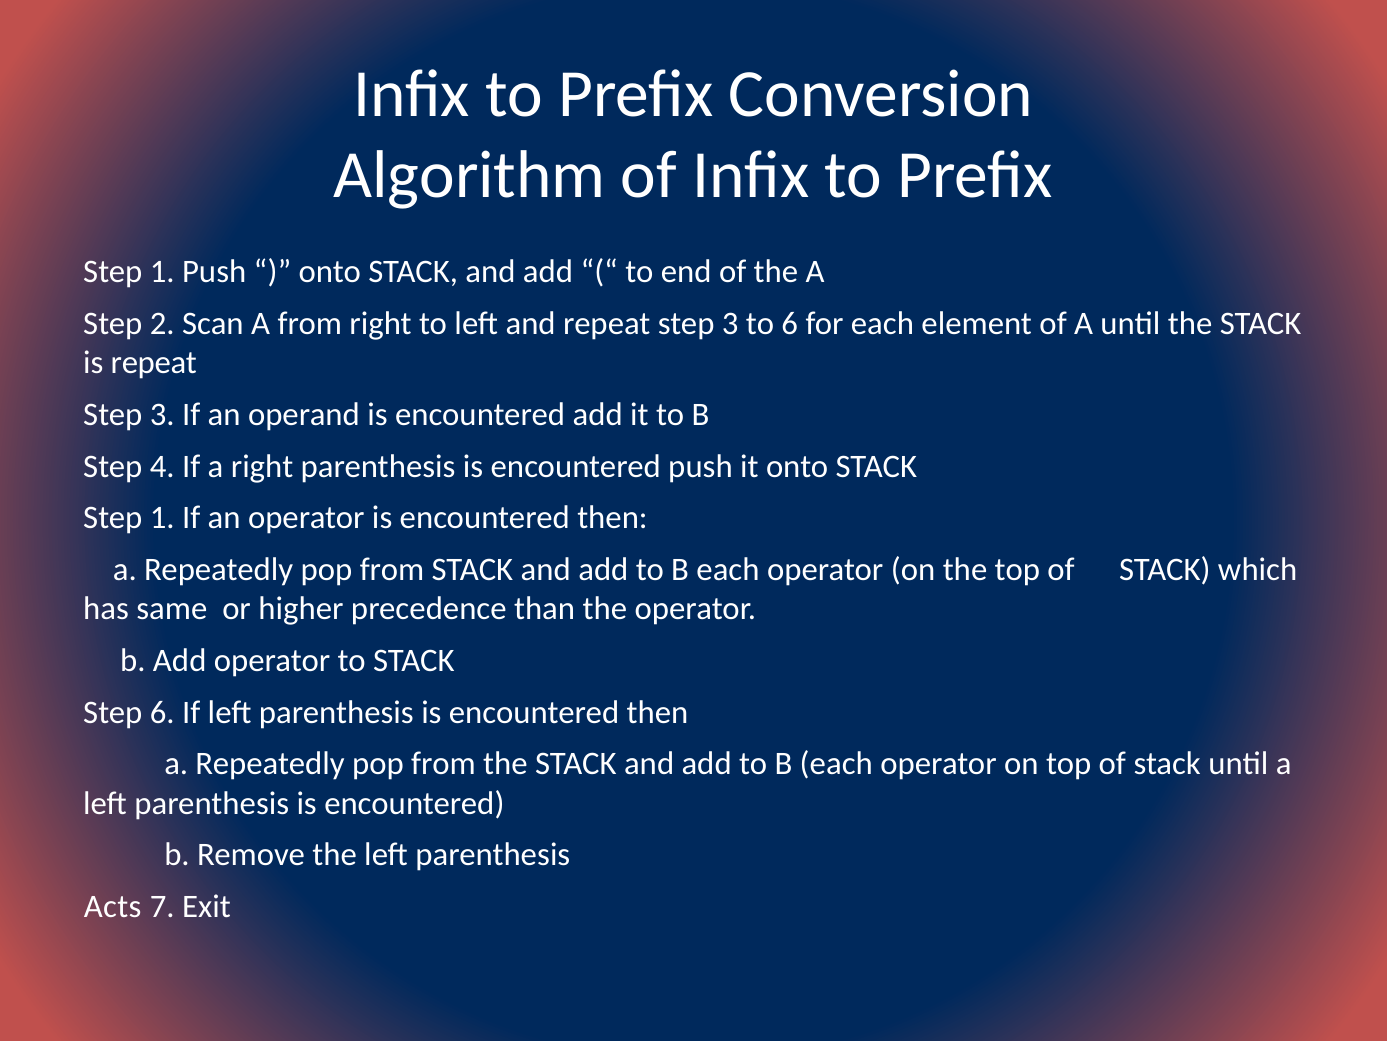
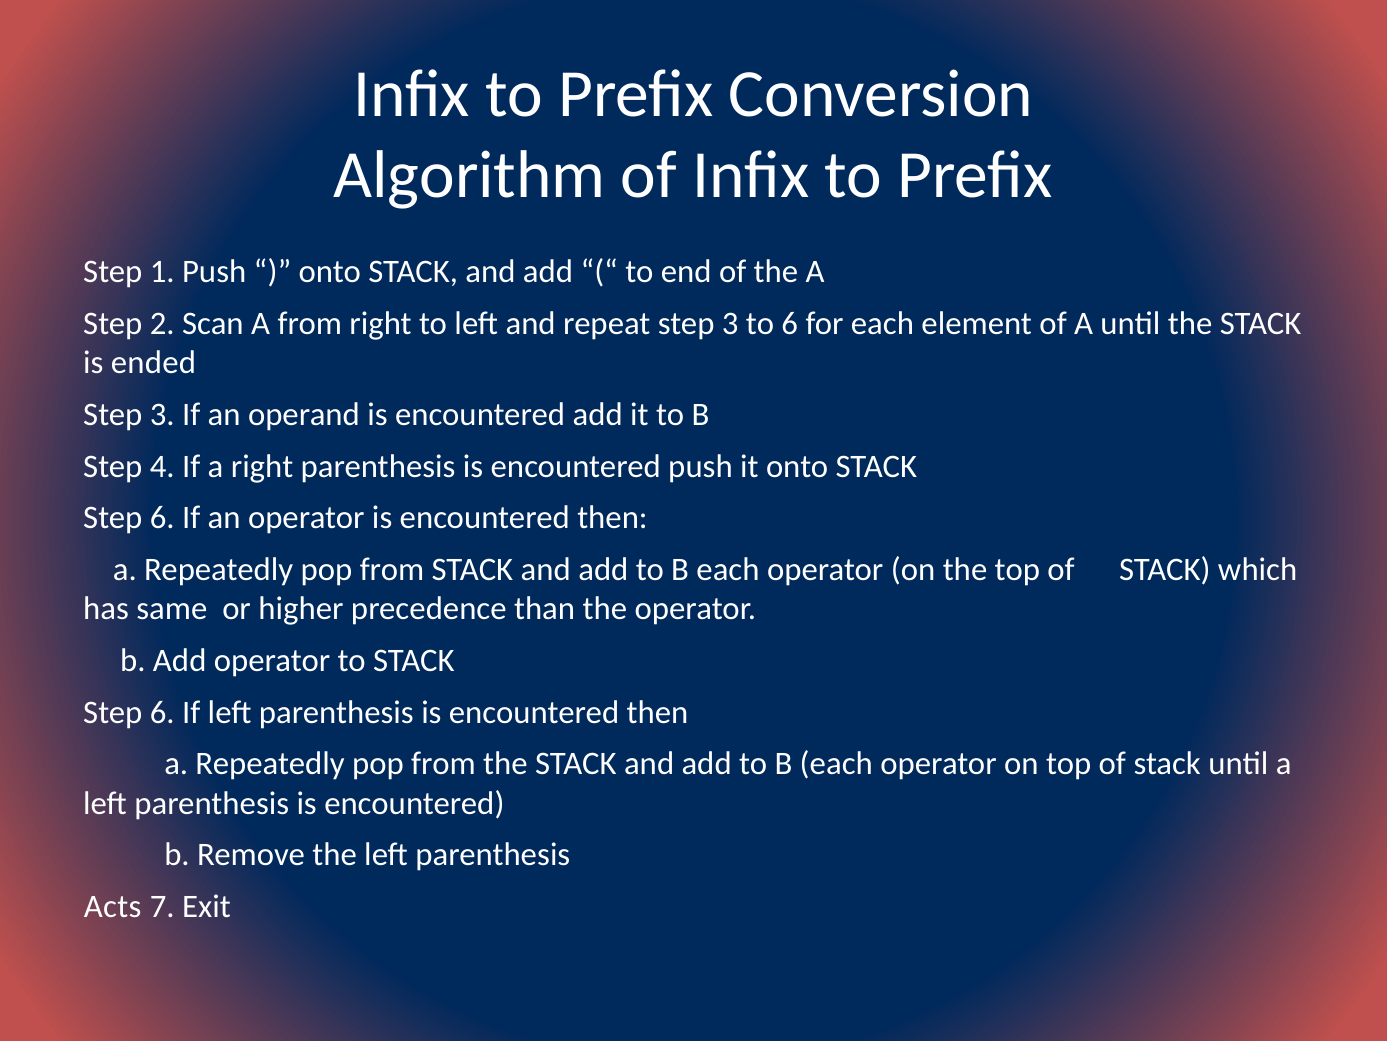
is repeat: repeat -> ended
1 at (162, 518): 1 -> 6
